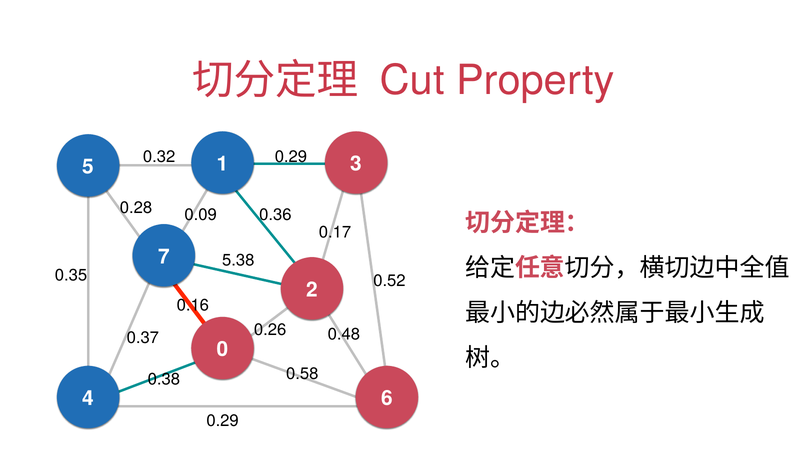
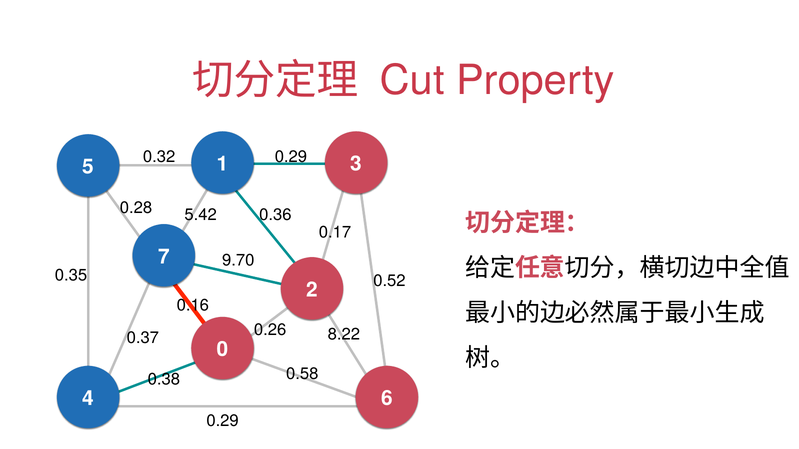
0.09: 0.09 -> 5.42
5.38: 5.38 -> 9.70
0.48: 0.48 -> 8.22
